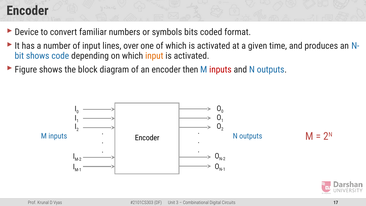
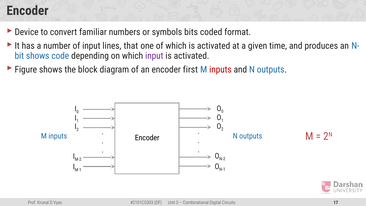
over: over -> that
input at (154, 56) colour: orange -> purple
then: then -> first
